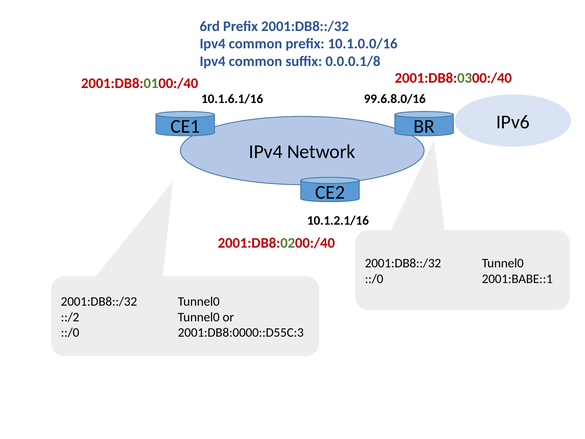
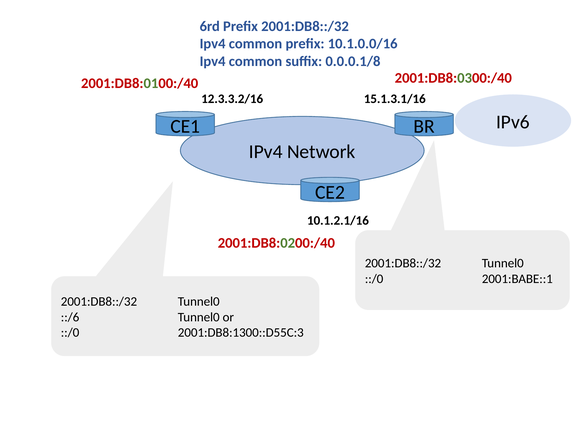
10.1.6.1/16: 10.1.6.1/16 -> 12.3.3.2/16
99.6.8.0/16: 99.6.8.0/16 -> 15.1.3.1/16
::/2: ::/2 -> ::/6
2001:DB8:0000::D55C:3: 2001:DB8:0000::D55C:3 -> 2001:DB8:1300::D55C:3
